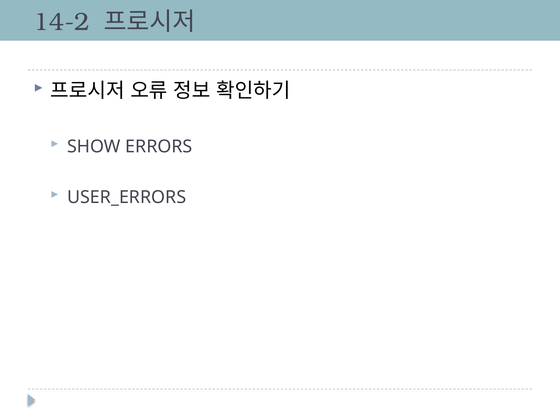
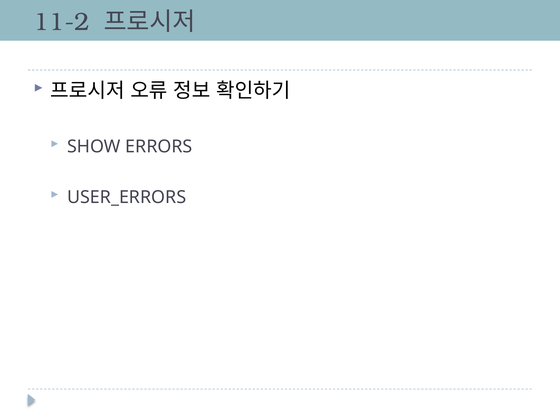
14-2: 14-2 -> 11-2
